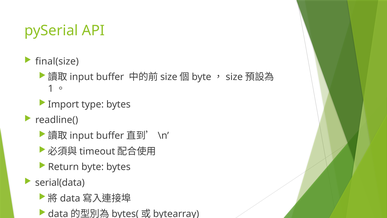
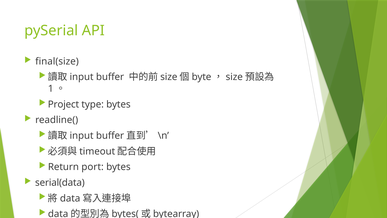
Import: Import -> Project
Return byte: byte -> port
